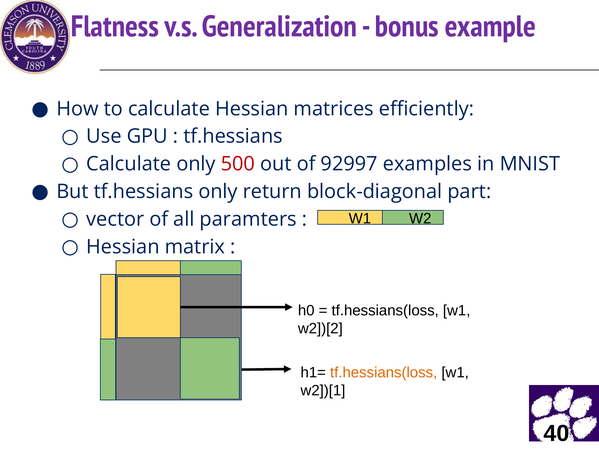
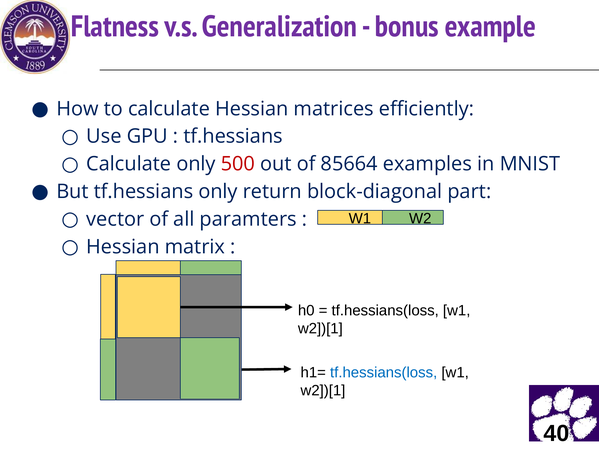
92997: 92997 -> 85664
w2])[2 at (320, 328): w2])[2 -> w2])[1
tf.hessians(loss at (384, 372) colour: orange -> blue
